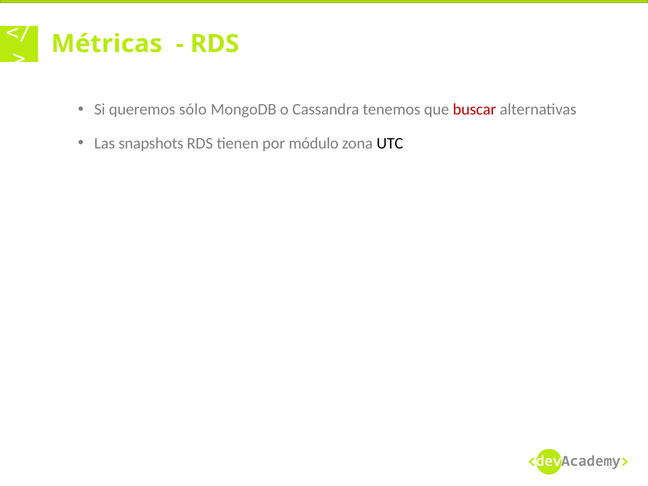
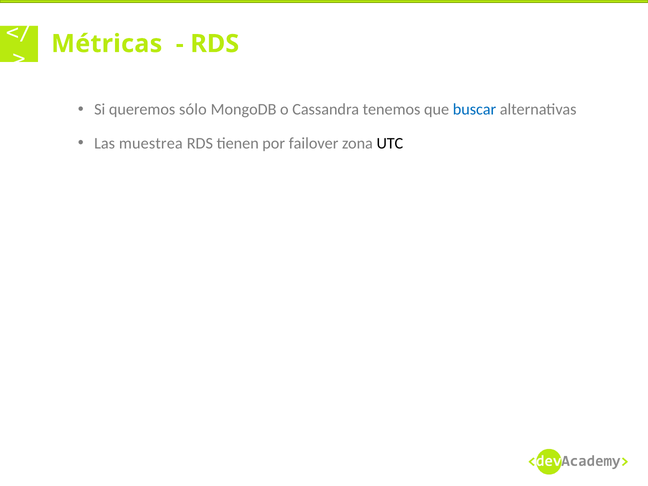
buscar colour: red -> blue
snapshots: snapshots -> muestrea
módulo: módulo -> failover
